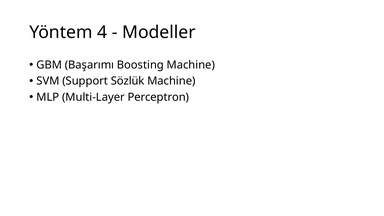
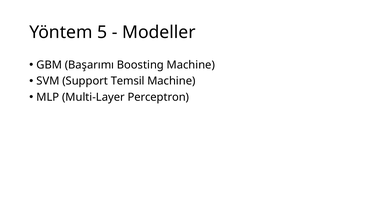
4: 4 -> 5
Sözlük: Sözlük -> Temsil
